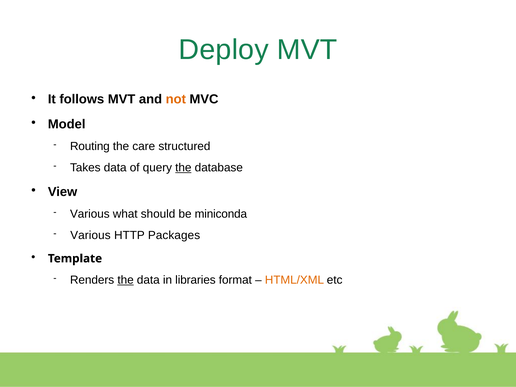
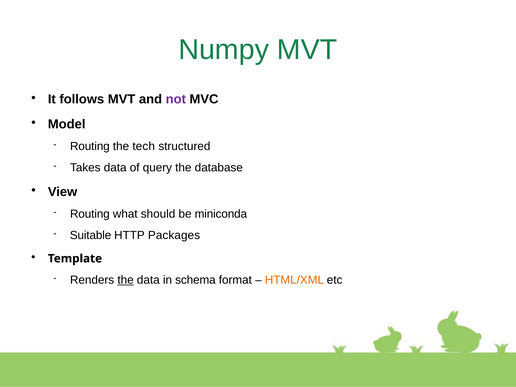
Deploy: Deploy -> Numpy
not colour: orange -> purple
care: care -> tech
the at (183, 168) underline: present -> none
Various at (90, 214): Various -> Routing
Various at (90, 235): Various -> Suitable
libraries: libraries -> schema
